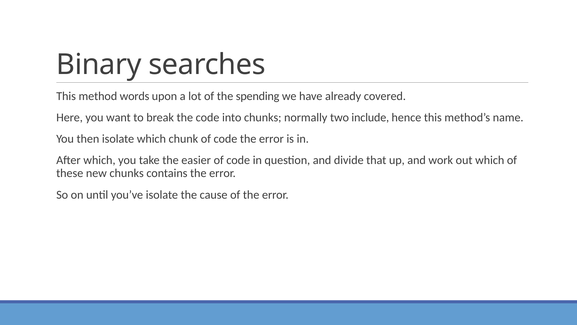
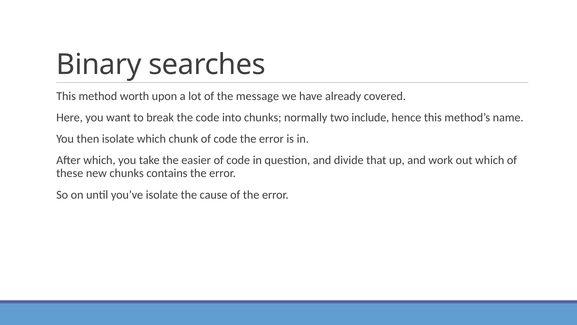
words: words -> worth
spending: spending -> message
